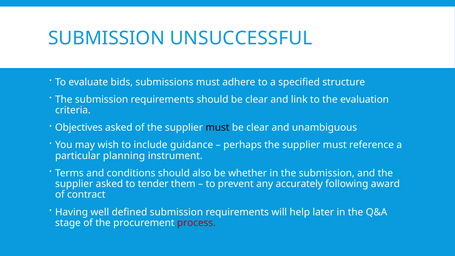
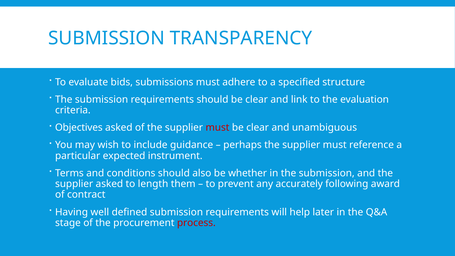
UNSUCCESSFUL: UNSUCCESSFUL -> TRANSPARENCY
must at (217, 128) colour: black -> red
planning: planning -> expected
tender: tender -> length
